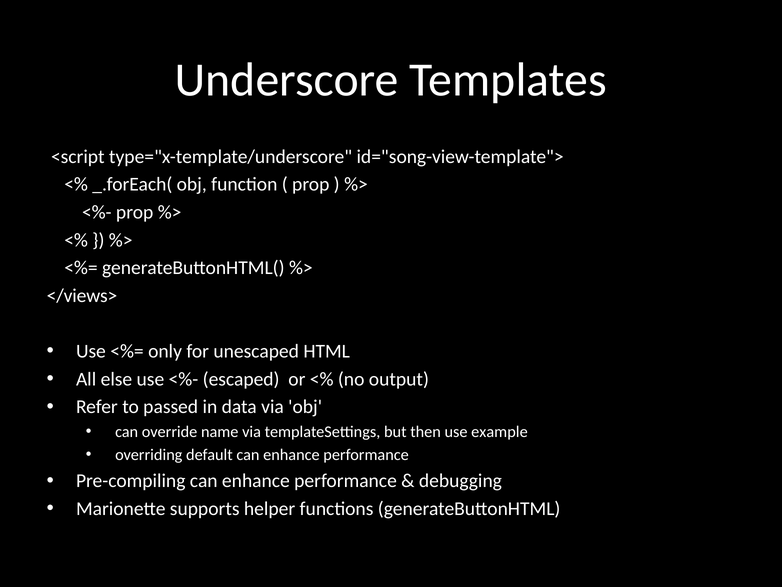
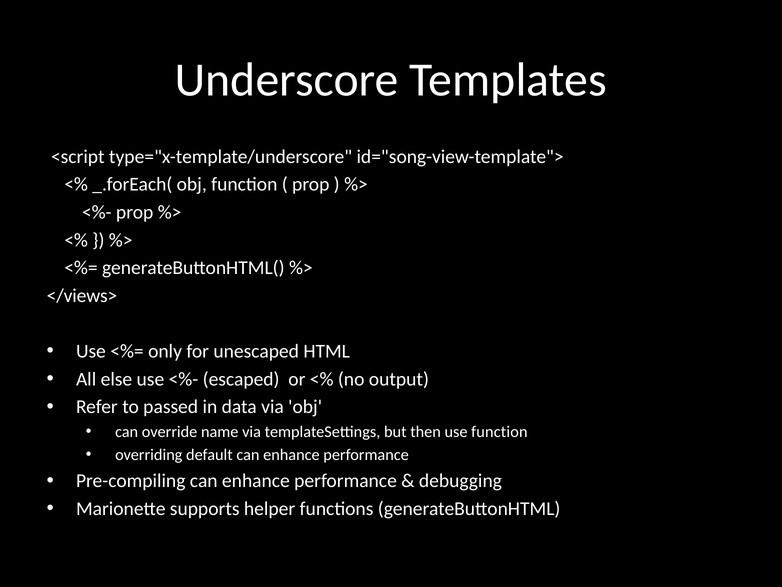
use example: example -> function
